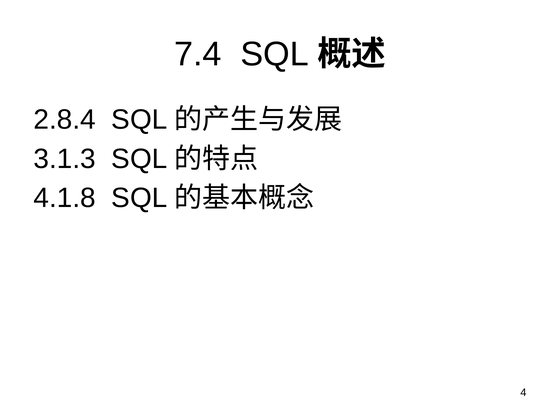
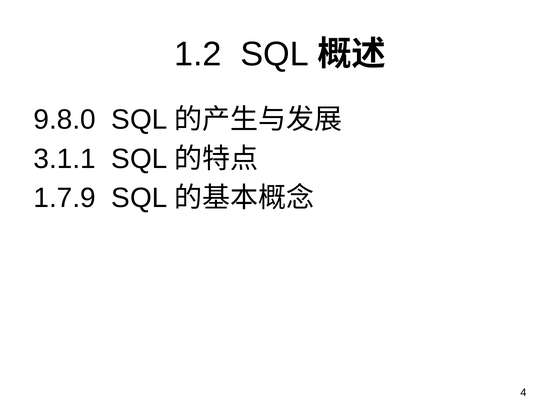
7.4: 7.4 -> 1.2
2.8.4: 2.8.4 -> 9.8.0
3.1.3: 3.1.3 -> 3.1.1
4.1.8: 4.1.8 -> 1.7.9
